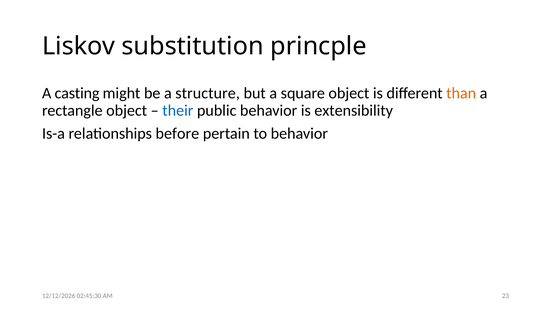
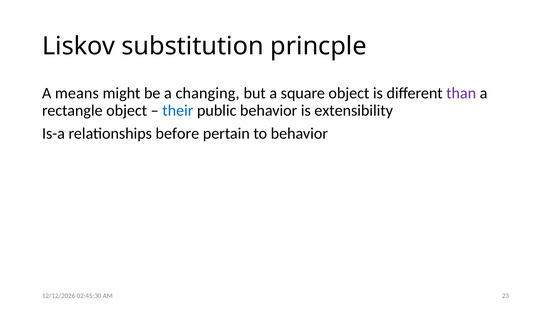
casting: casting -> means
structure: structure -> changing
than colour: orange -> purple
